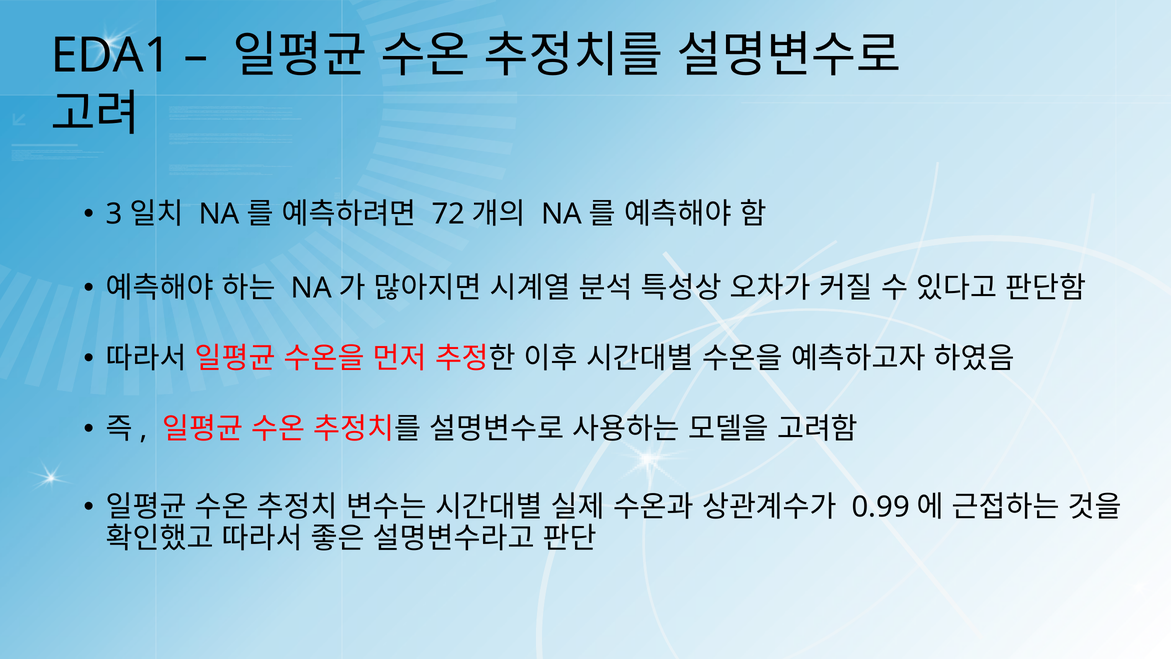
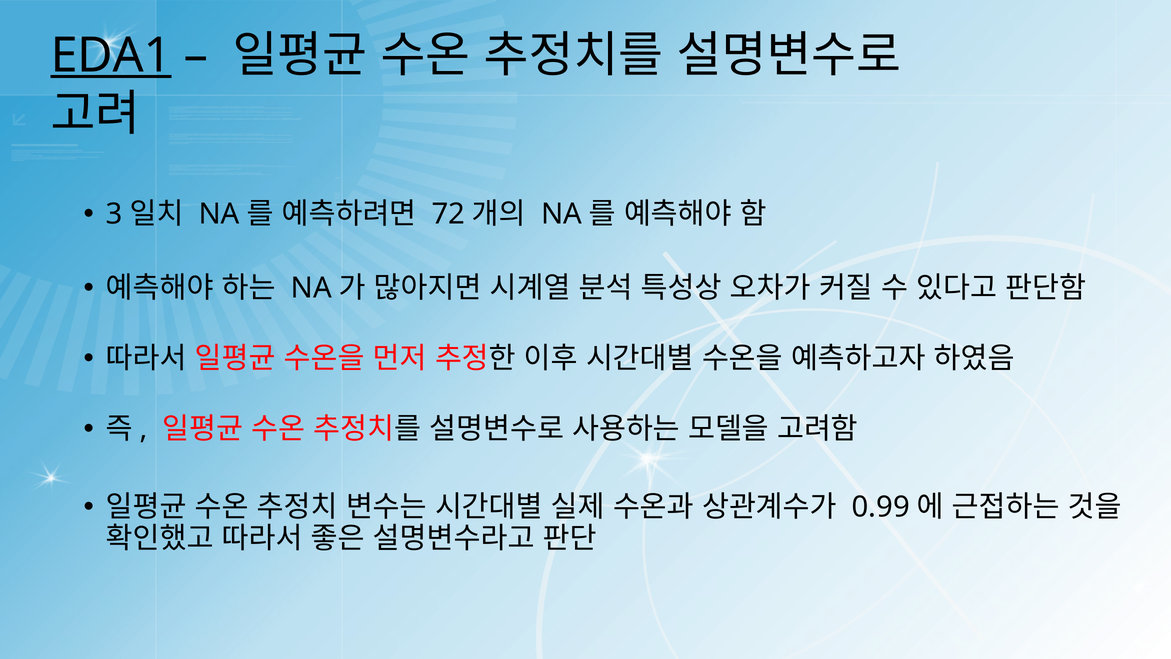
EDA1 underline: none -> present
